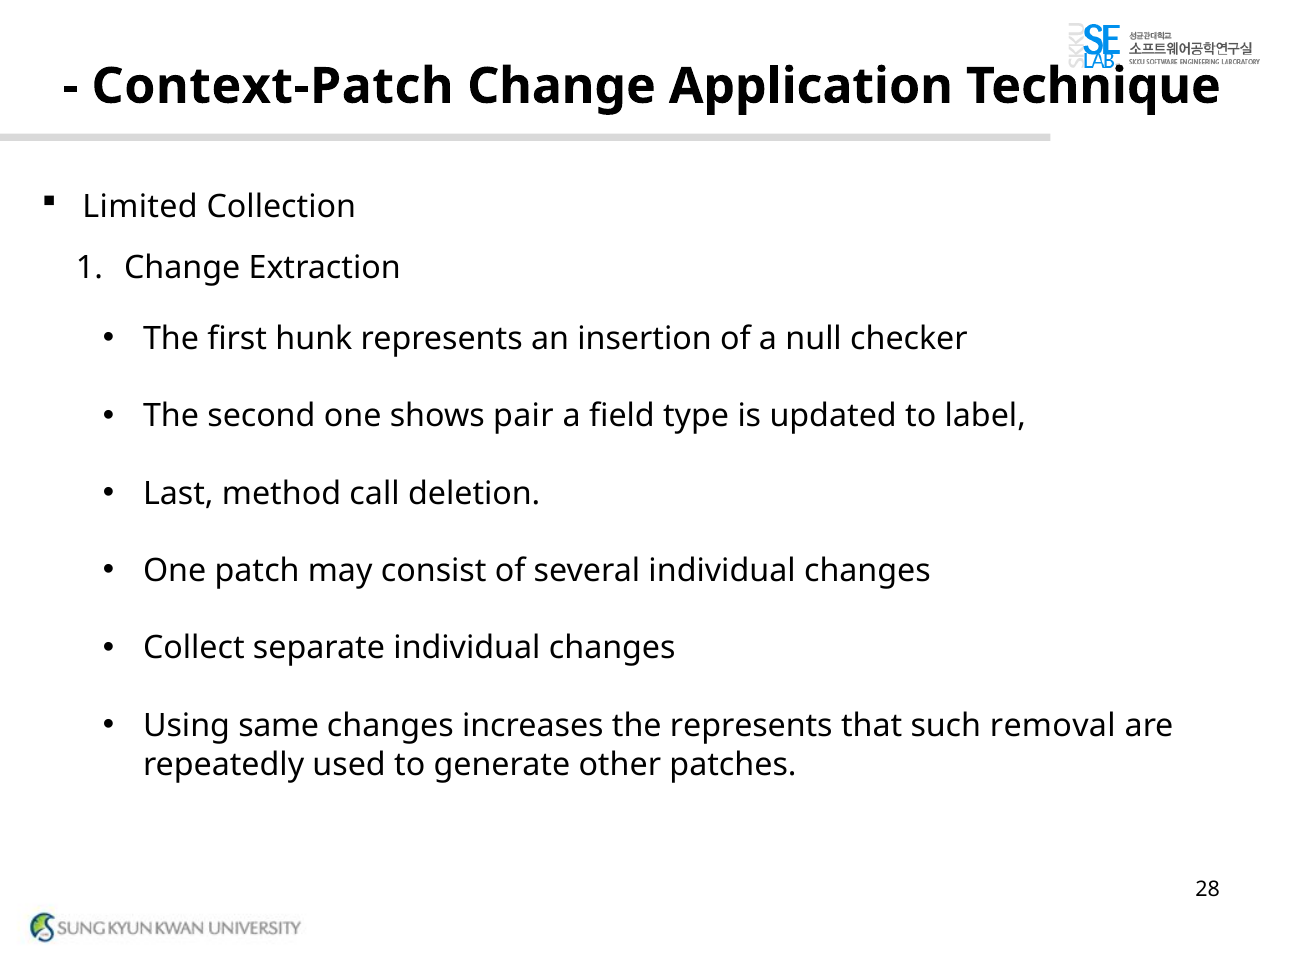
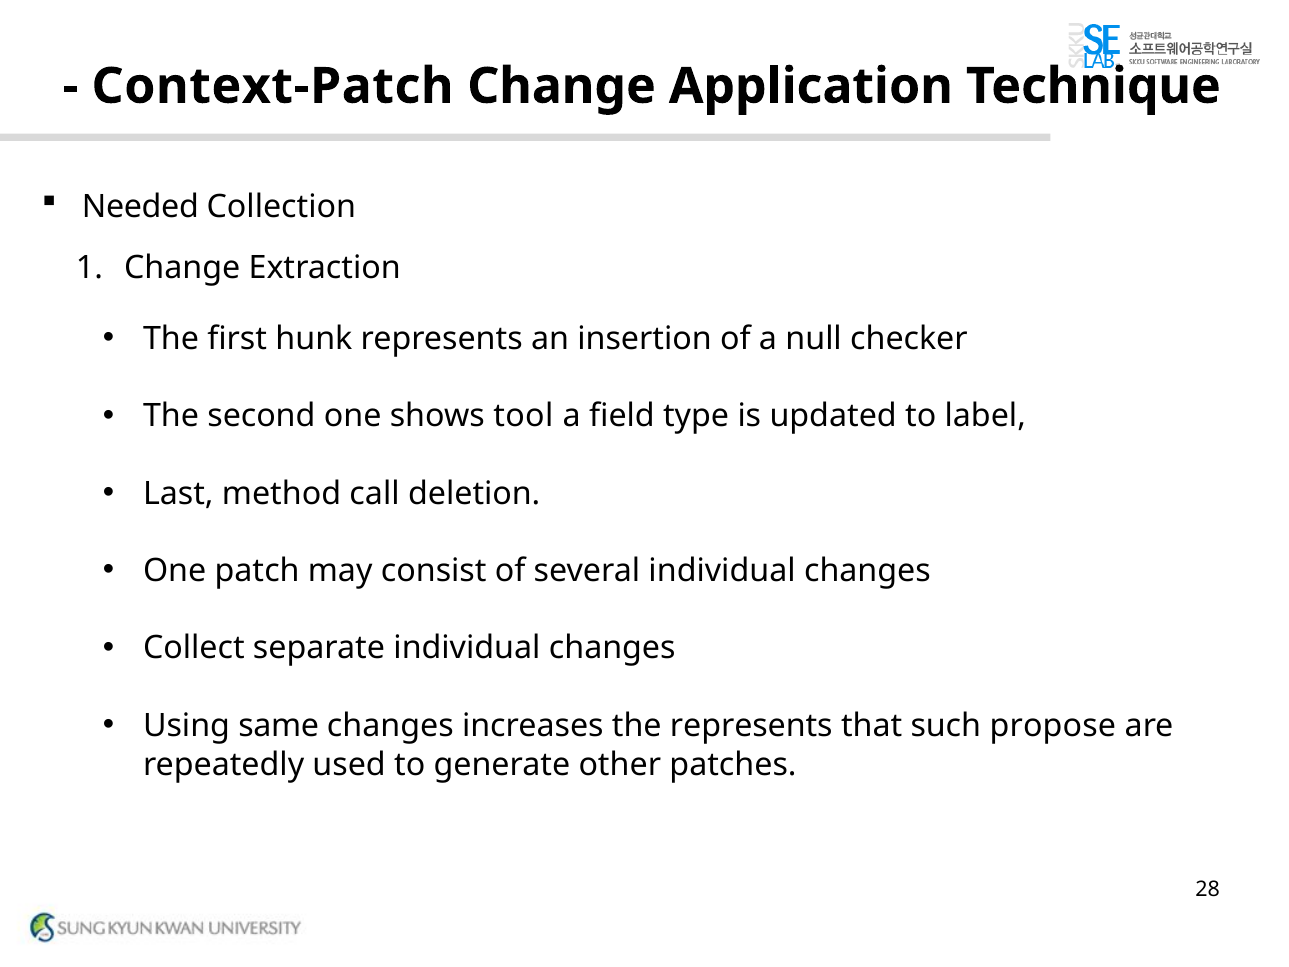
Limited: Limited -> Needed
pair: pair -> tool
removal: removal -> propose
